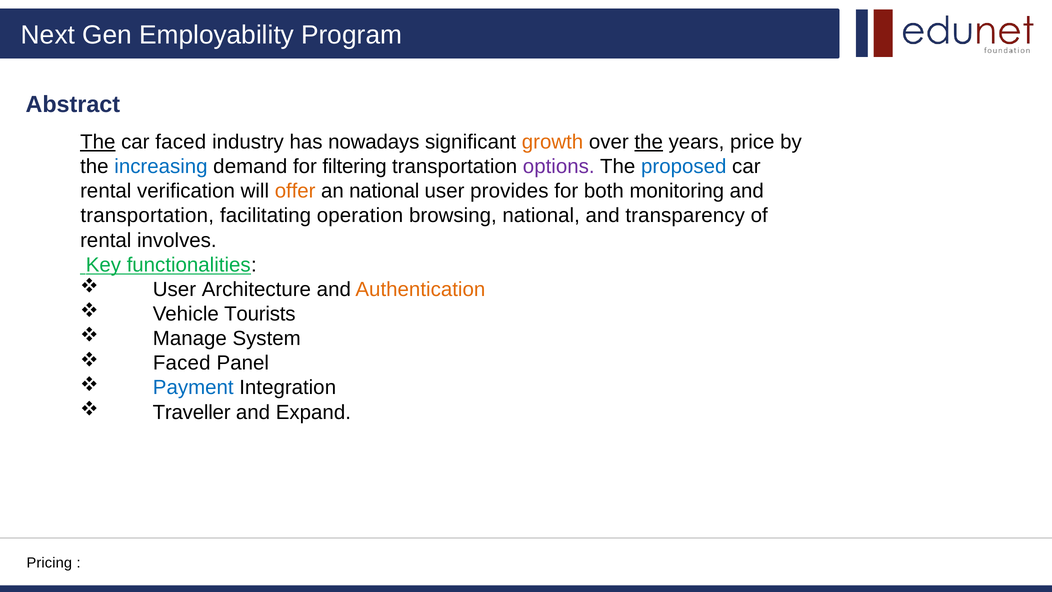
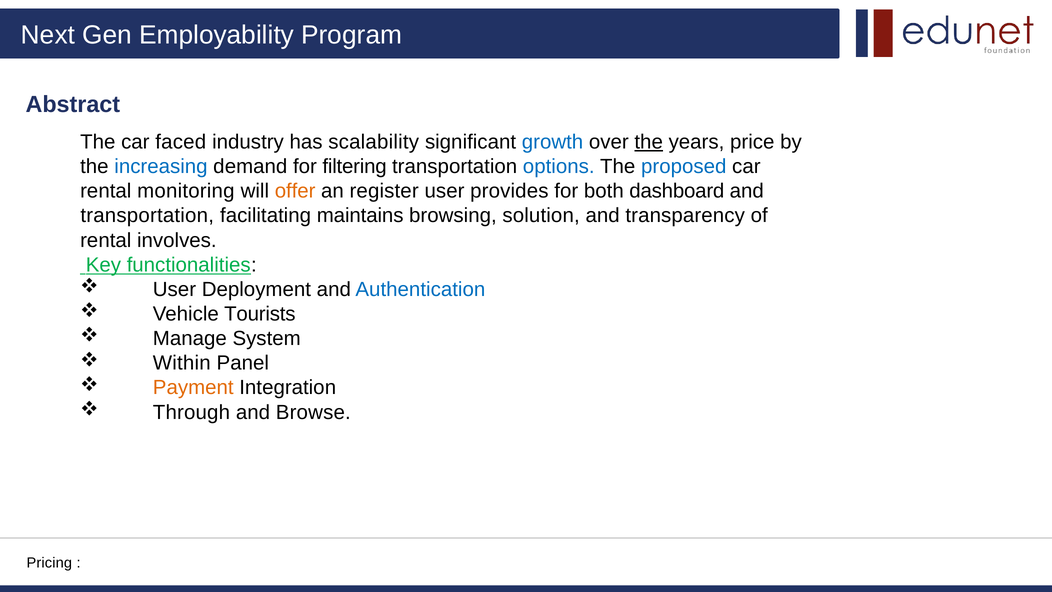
The at (98, 142) underline: present -> none
nowadays: nowadays -> scalability
growth colour: orange -> blue
options colour: purple -> blue
verification: verification -> monitoring
an national: national -> register
monitoring: monitoring -> dashboard
operation: operation -> maintains
browsing national: national -> solution
Architecture: Architecture -> Deployment
Authentication colour: orange -> blue
Faced at (182, 363): Faced -> Within
Payment colour: blue -> orange
Traveller: Traveller -> Through
Expand: Expand -> Browse
